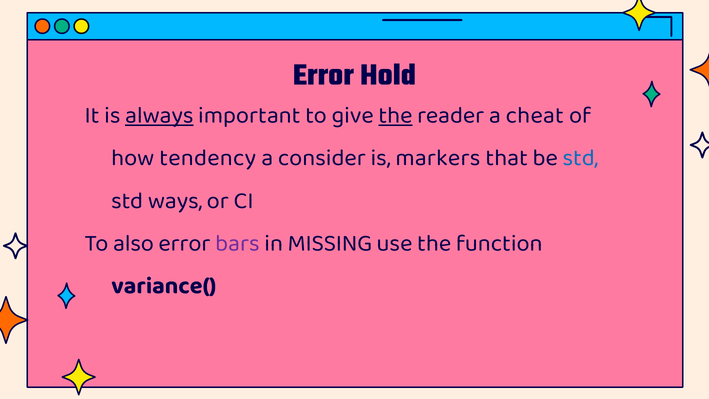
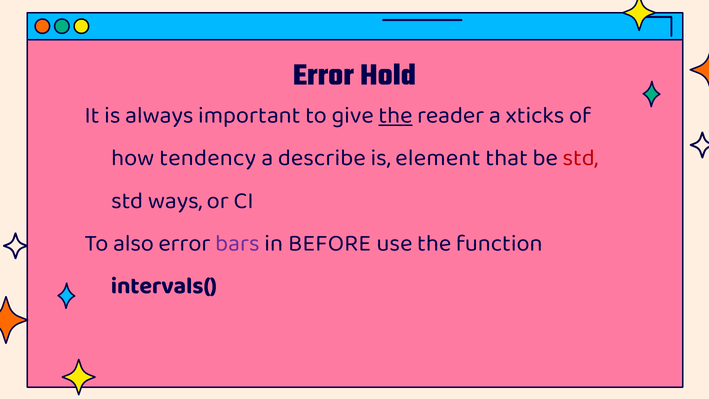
always underline: present -> none
cheat: cheat -> xticks
consider: consider -> describe
markers: markers -> element
std at (580, 158) colour: blue -> red
MISSING: MISSING -> BEFORE
variance(: variance( -> intervals(
